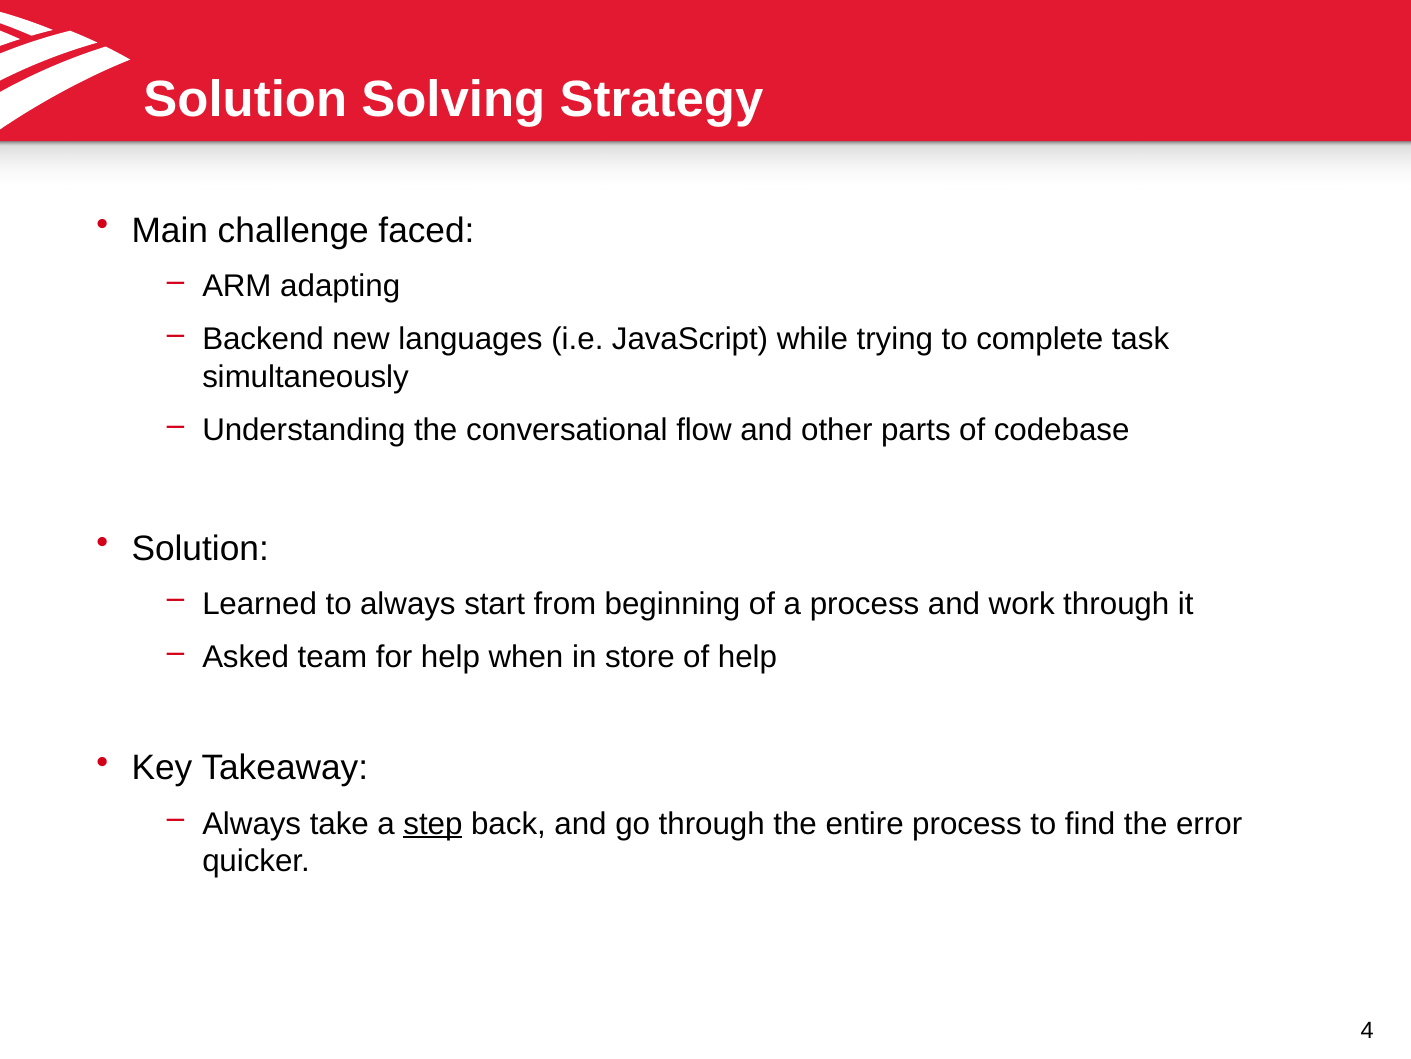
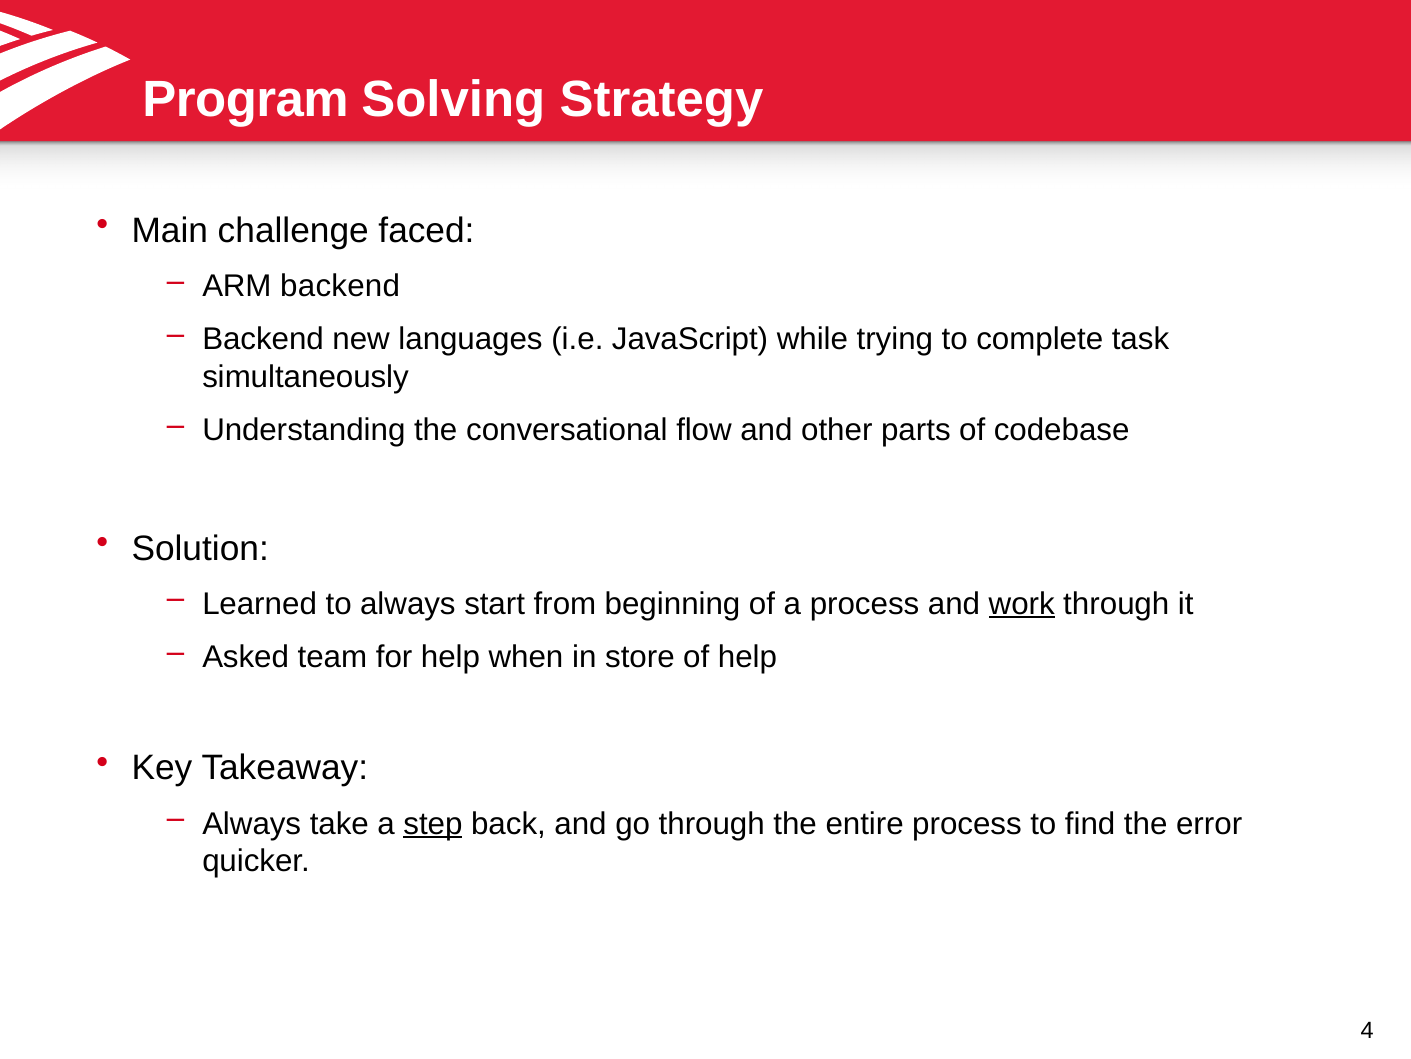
Solution at (245, 100): Solution -> Program
ARM adapting: adapting -> backend
work underline: none -> present
